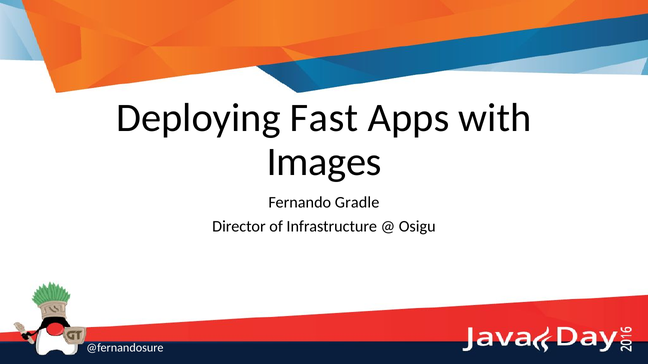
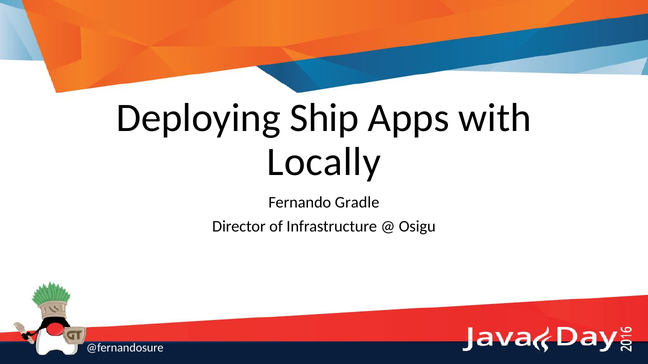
Fast: Fast -> Ship
Images: Images -> Locally
